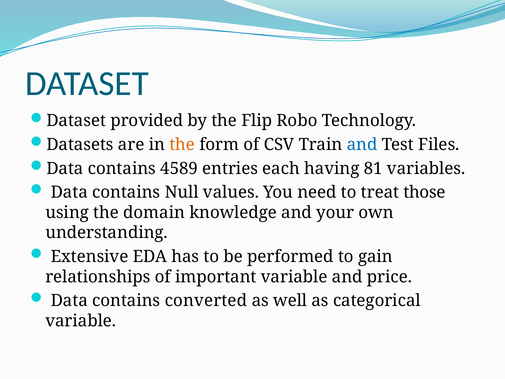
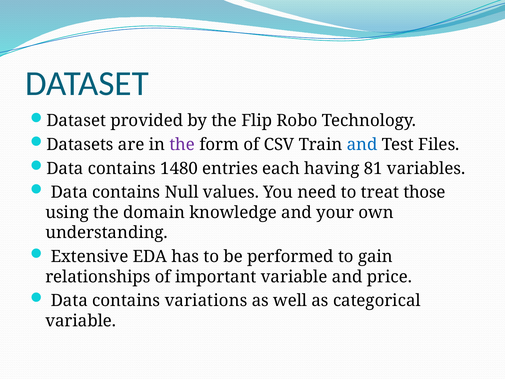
the at (182, 144) colour: orange -> purple
4589: 4589 -> 1480
converted: converted -> variations
